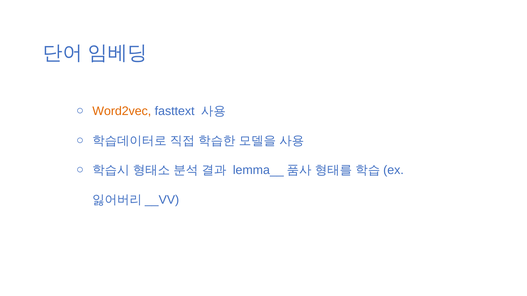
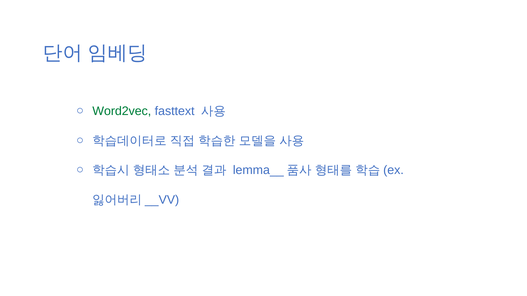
Word2vec colour: orange -> green
